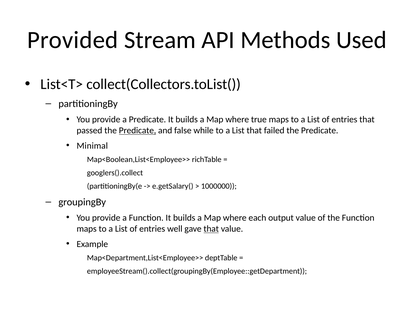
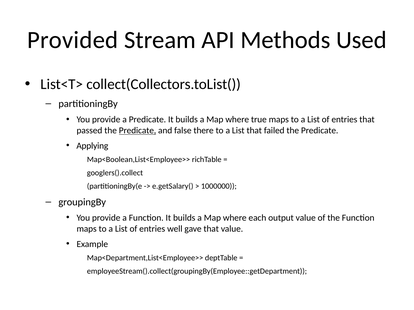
while: while -> there
Minimal: Minimal -> Applying
that at (211, 229) underline: present -> none
